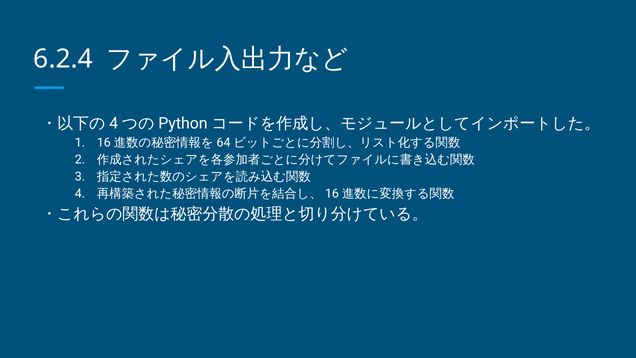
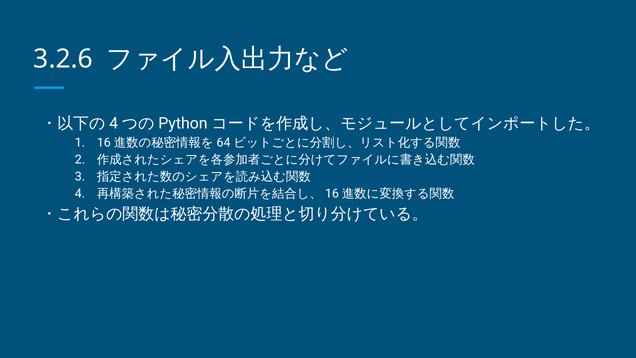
6.2.4: 6.2.4 -> 3.2.6
